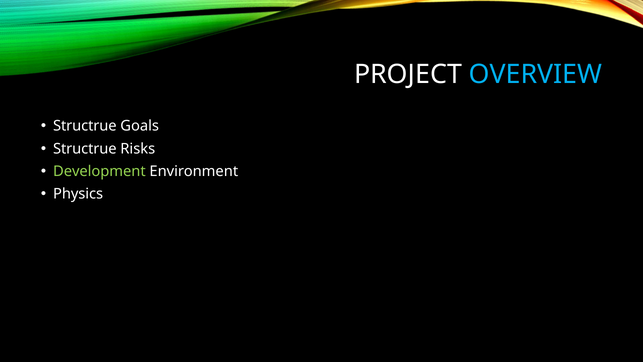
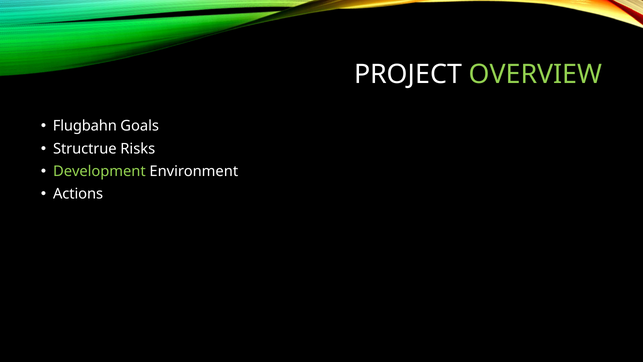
OVERVIEW colour: light blue -> light green
Structrue at (85, 126): Structrue -> Flugbahn
Physics: Physics -> Actions
